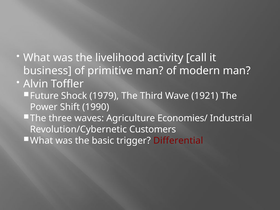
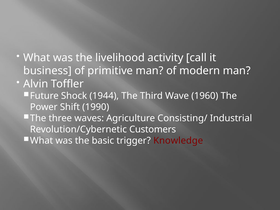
1979: 1979 -> 1944
1921: 1921 -> 1960
Economies/: Economies/ -> Consisting/
Differential: Differential -> Knowledge
